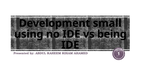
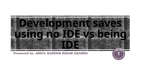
small: small -> saves
